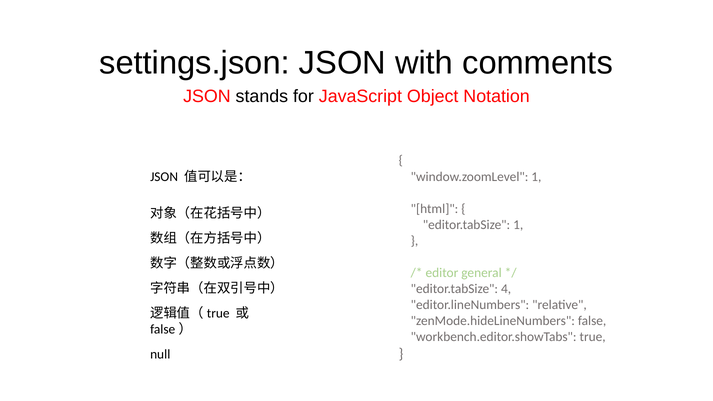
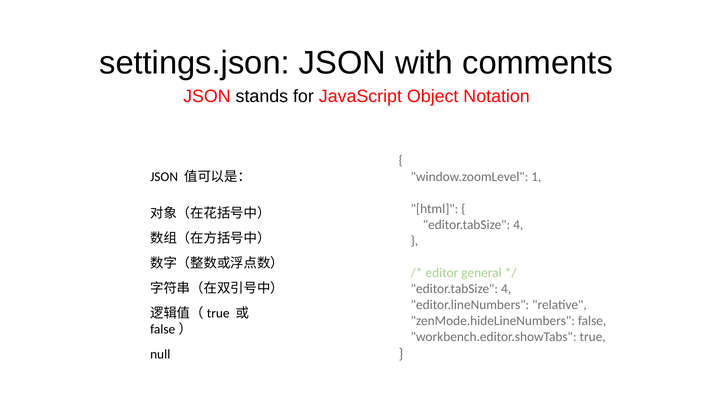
1 at (518, 225): 1 -> 4
